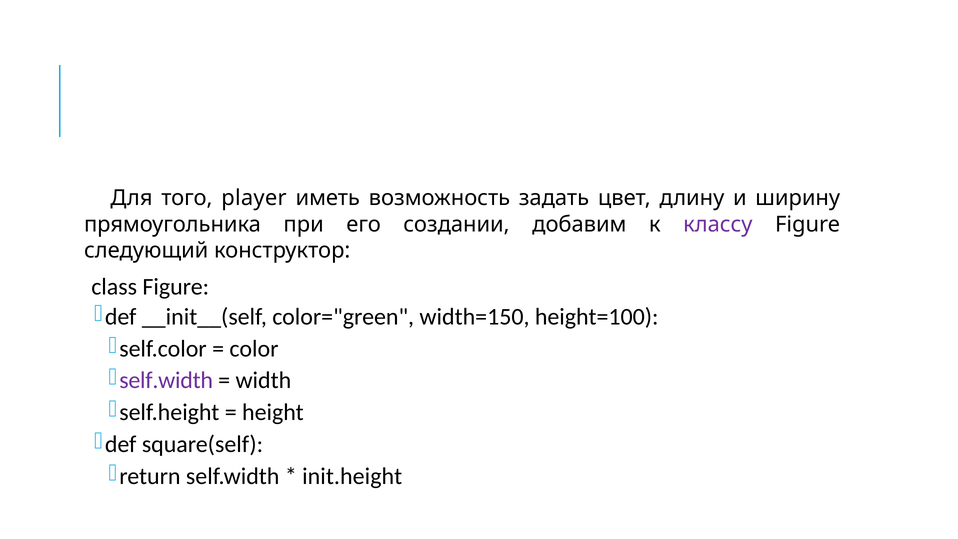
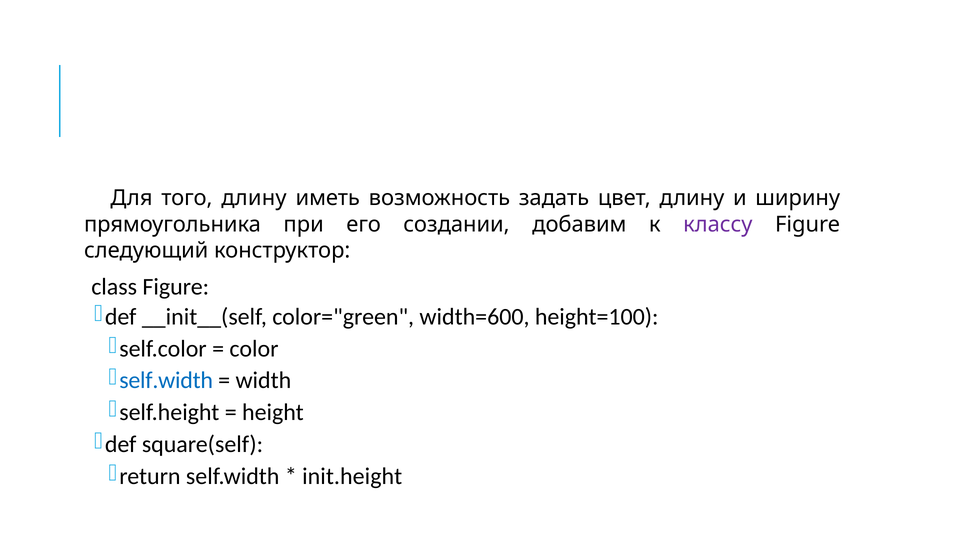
того player: player -> длину
width=150: width=150 -> width=600
self.width at (166, 380) colour: purple -> blue
